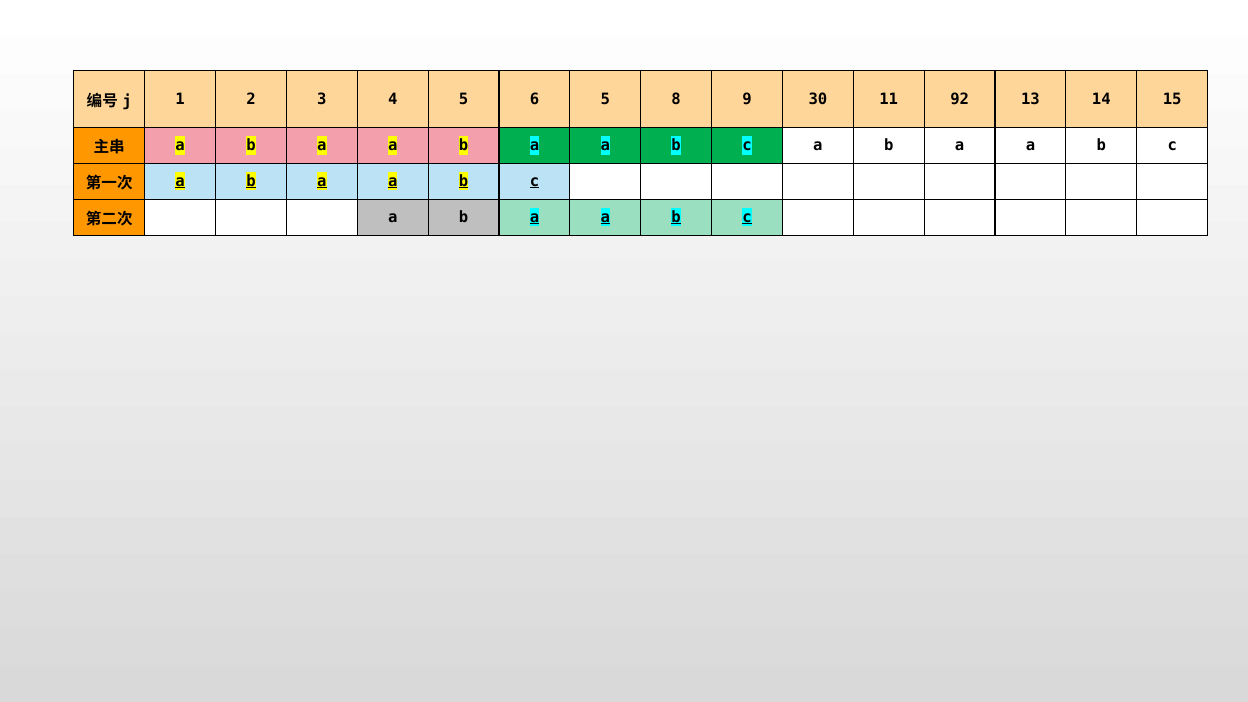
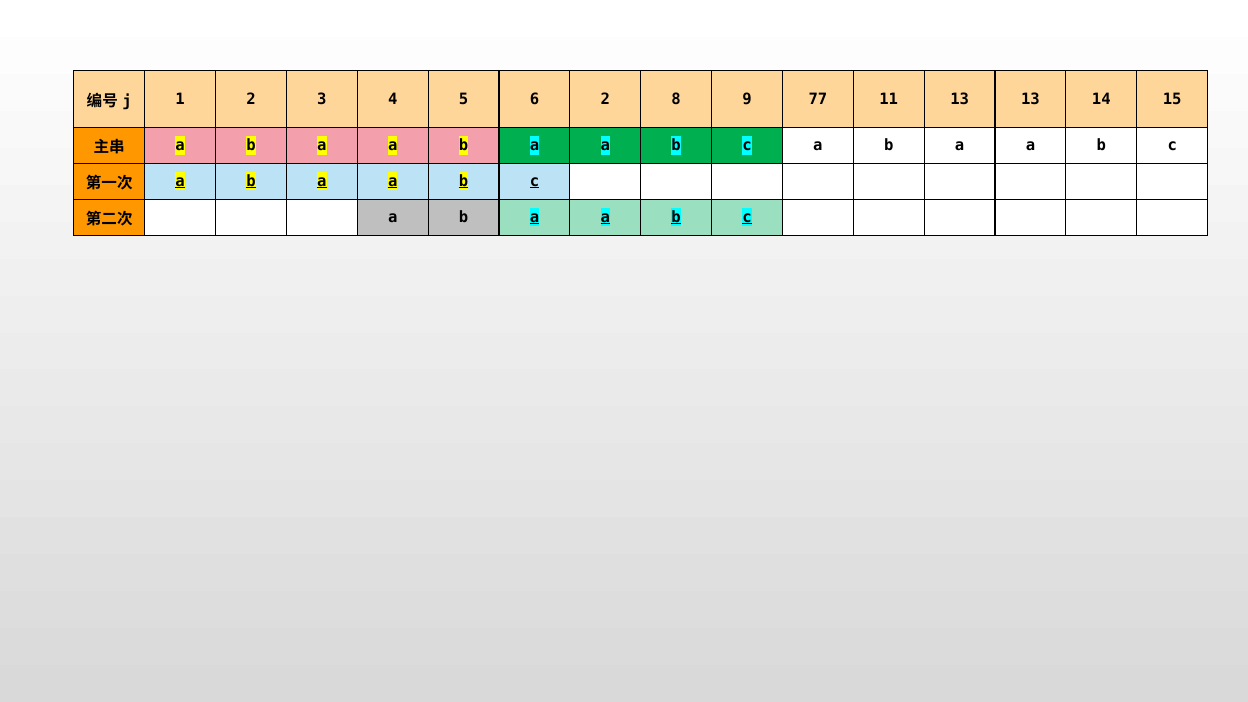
6 5: 5 -> 2
30: 30 -> 77
11 92: 92 -> 13
